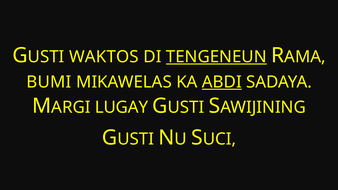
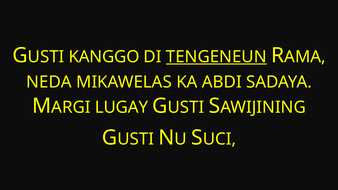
WAKTOS: WAKTOS -> KANGGO
BUMI: BUMI -> NEDA
ABDI underline: present -> none
